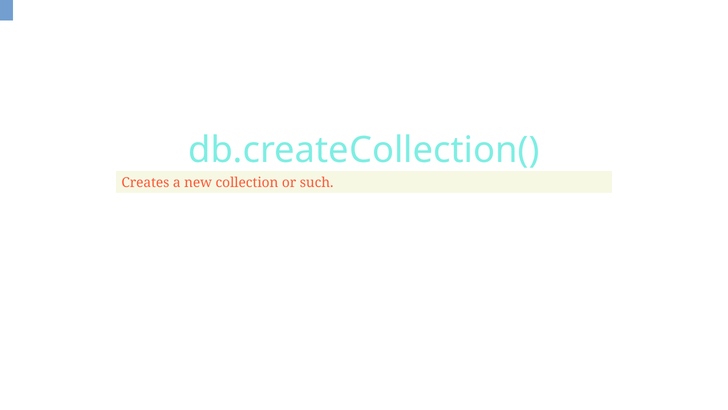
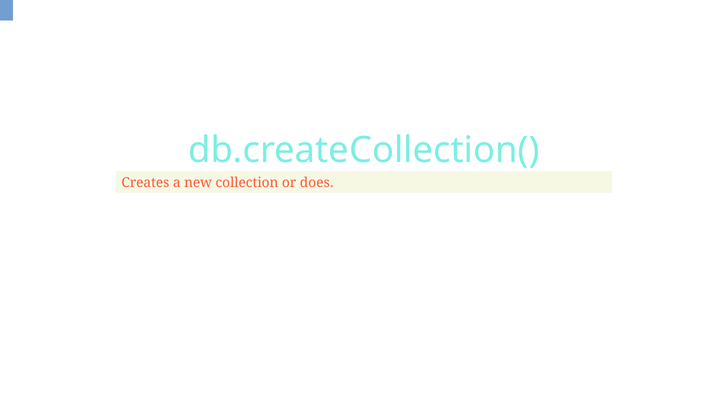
such: such -> does
